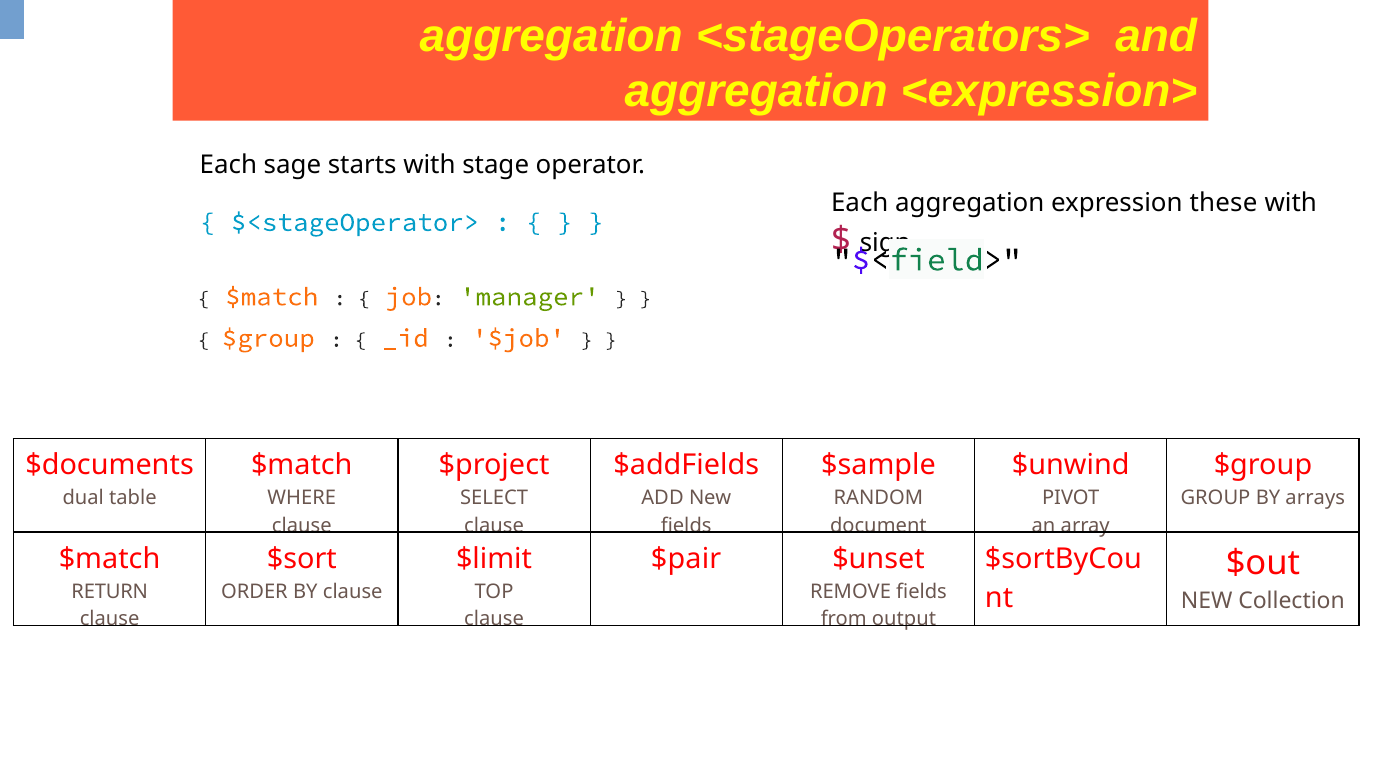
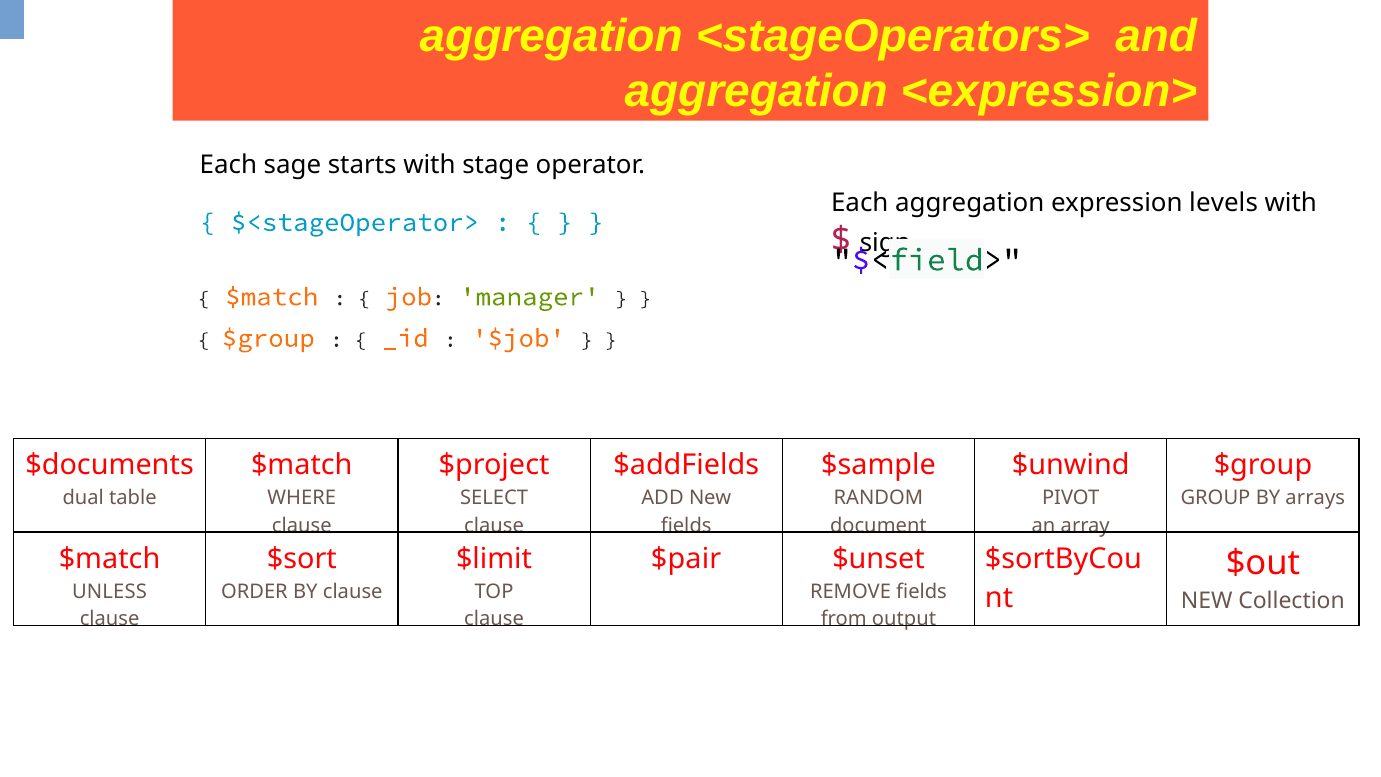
these: these -> levels
RETURN: RETURN -> UNLESS
